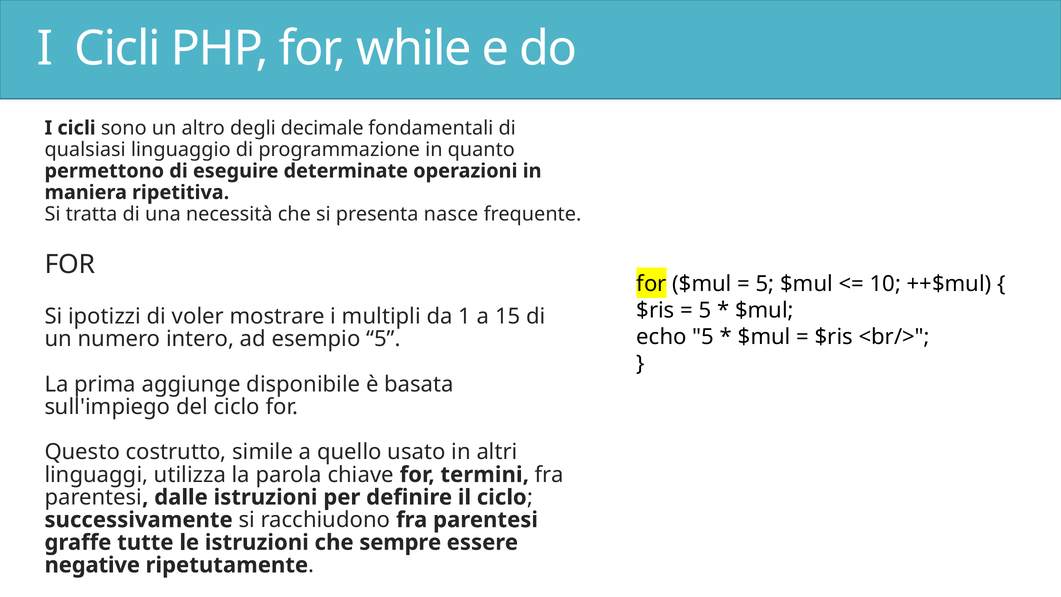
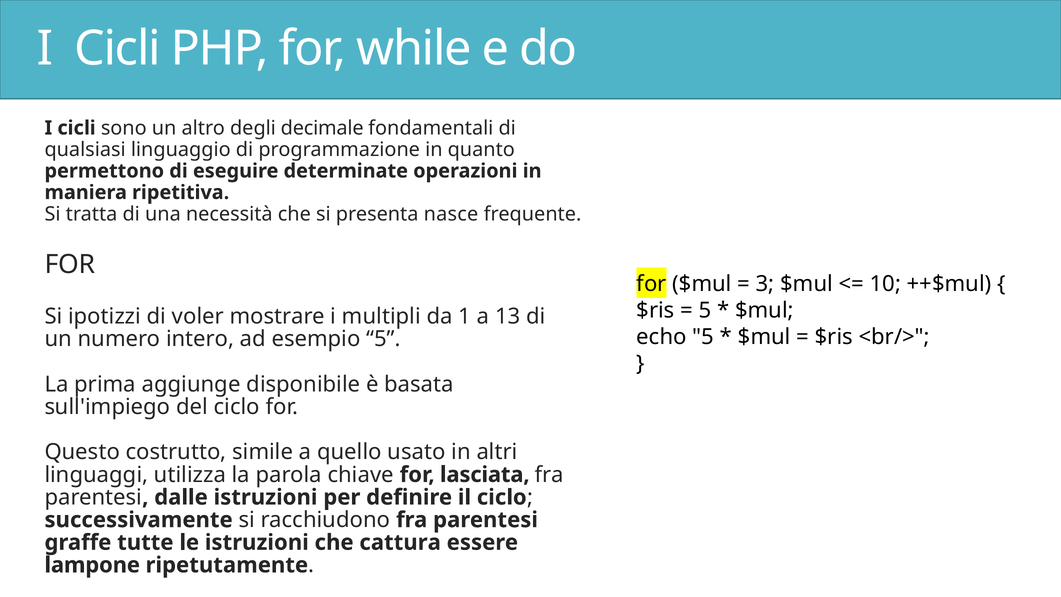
5 at (765, 284): 5 -> 3
15: 15 -> 13
termini: termini -> lasciata
sempre: sempre -> cattura
negative: negative -> lampone
